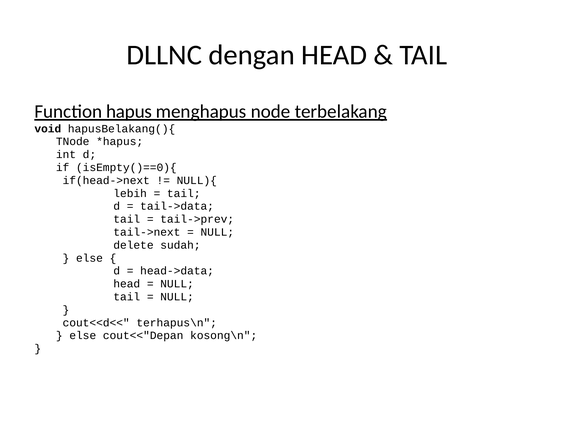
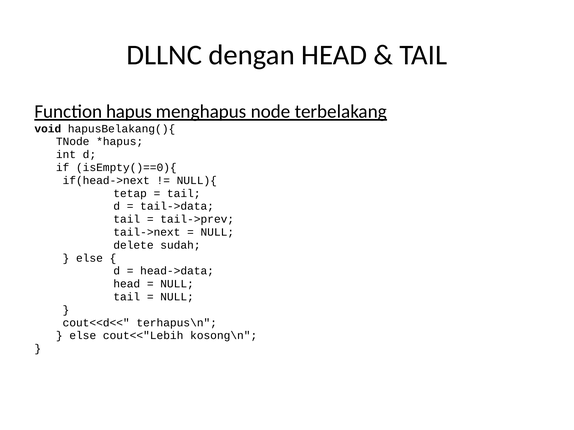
lebih: lebih -> tetap
cout<<"Depan: cout<<"Depan -> cout<<"Lebih
